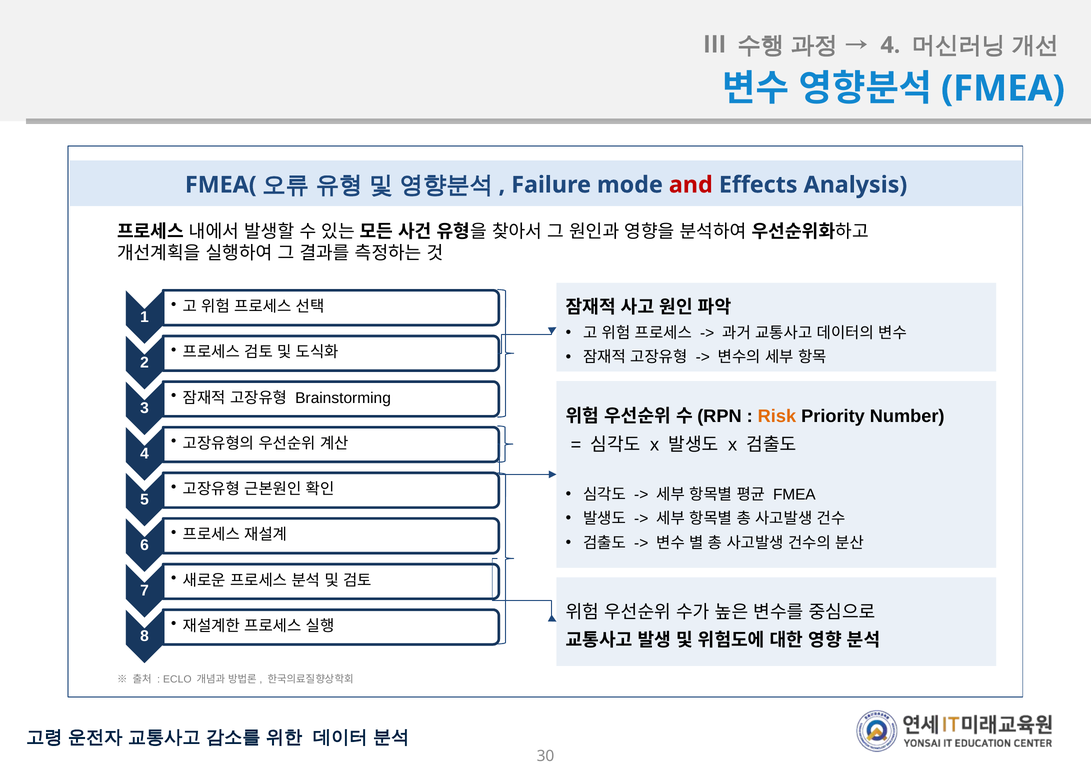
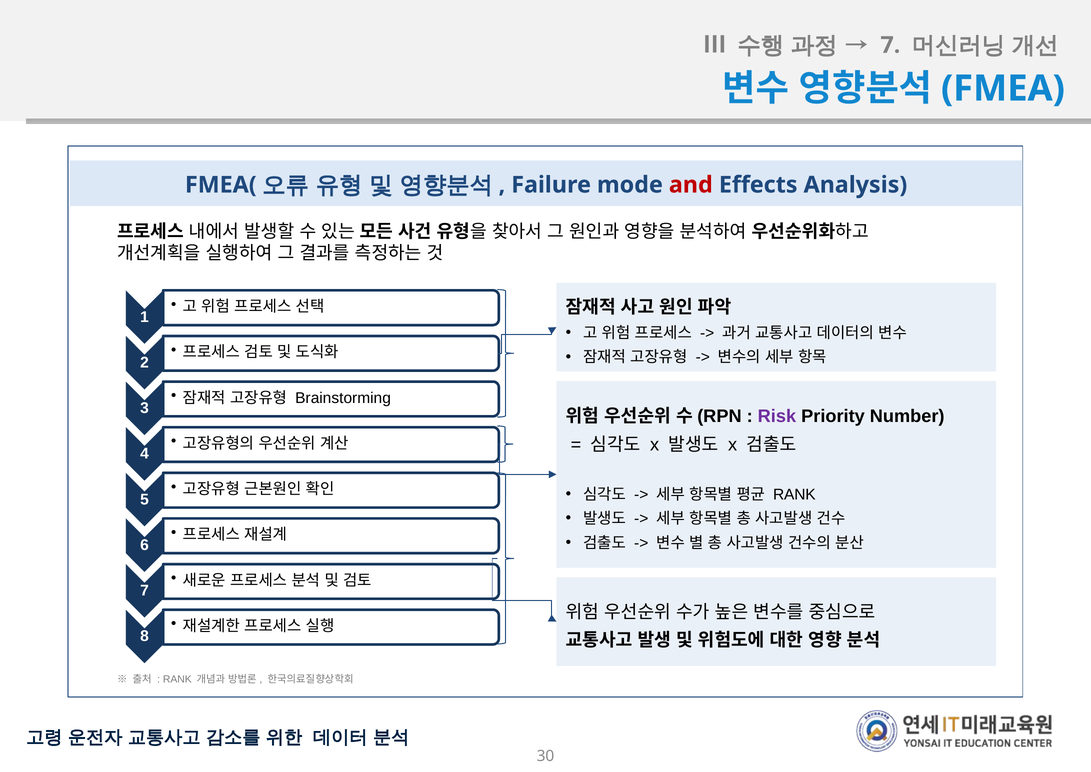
4 at (890, 45): 4 -> 7
Risk colour: orange -> purple
FMEA at (794, 494): FMEA -> RANK
ECLO at (177, 679): ECLO -> RANK
